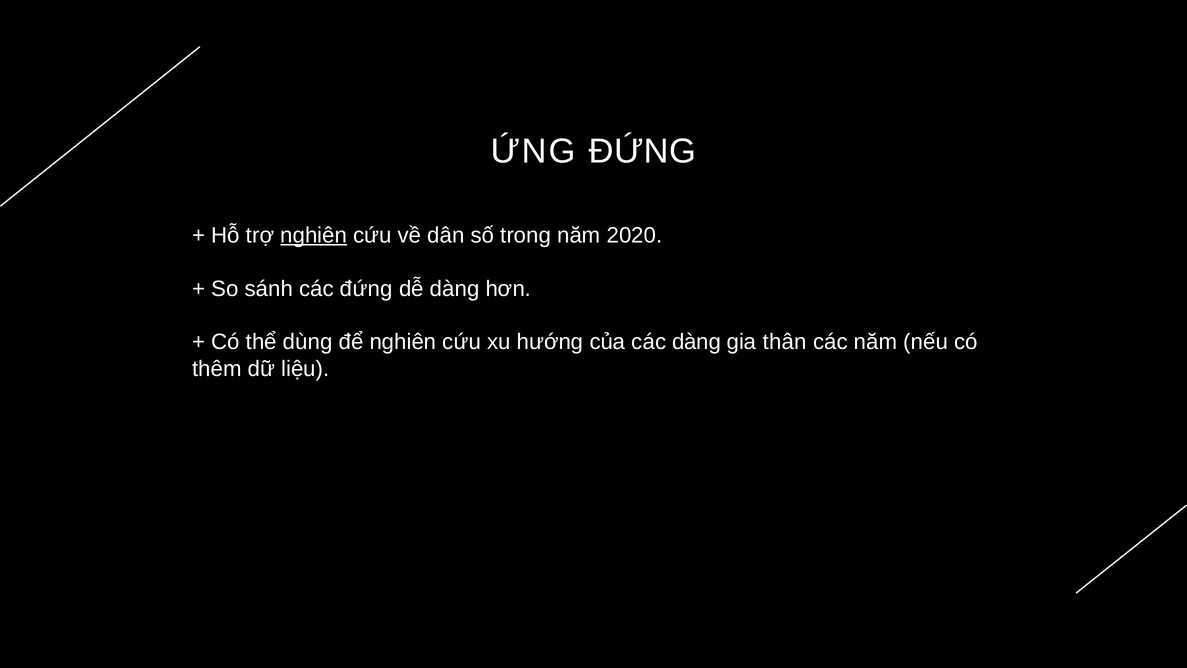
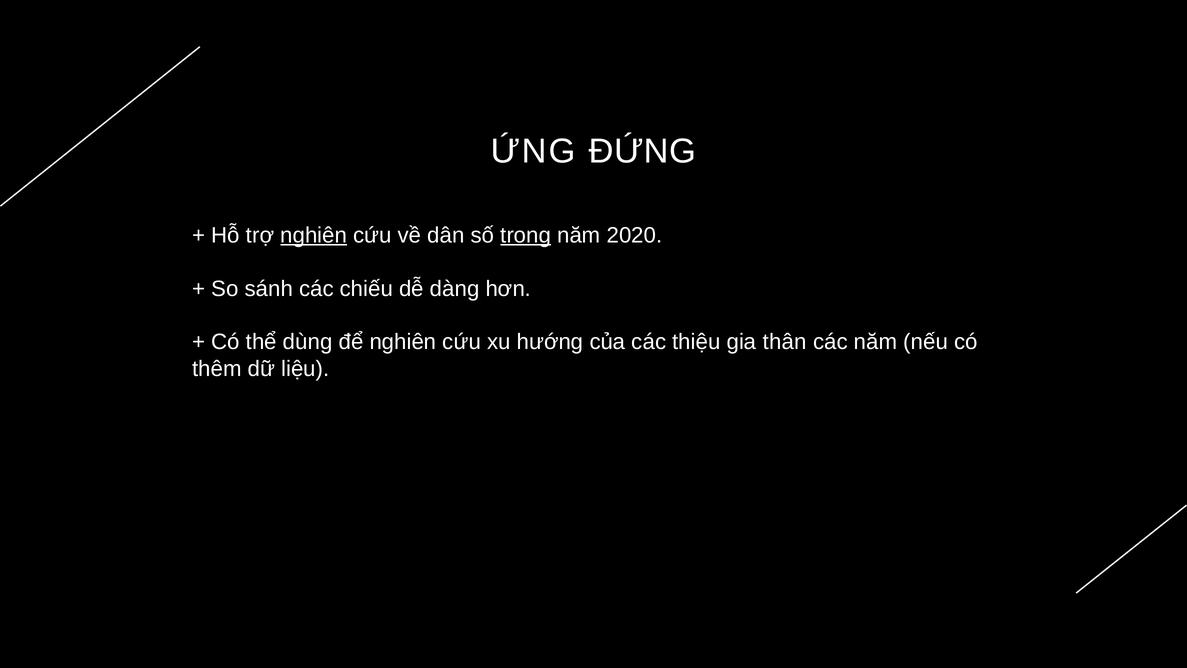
trong underline: none -> present
các đứng: đứng -> chiếu
các dàng: dàng -> thiệu
